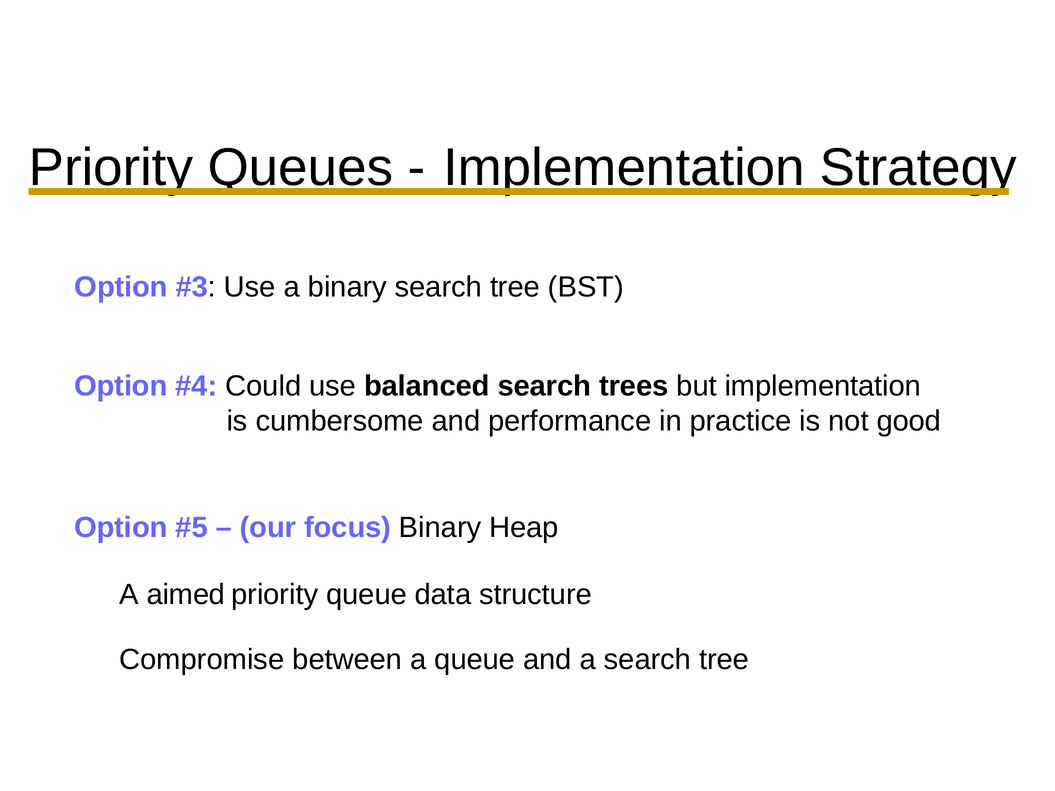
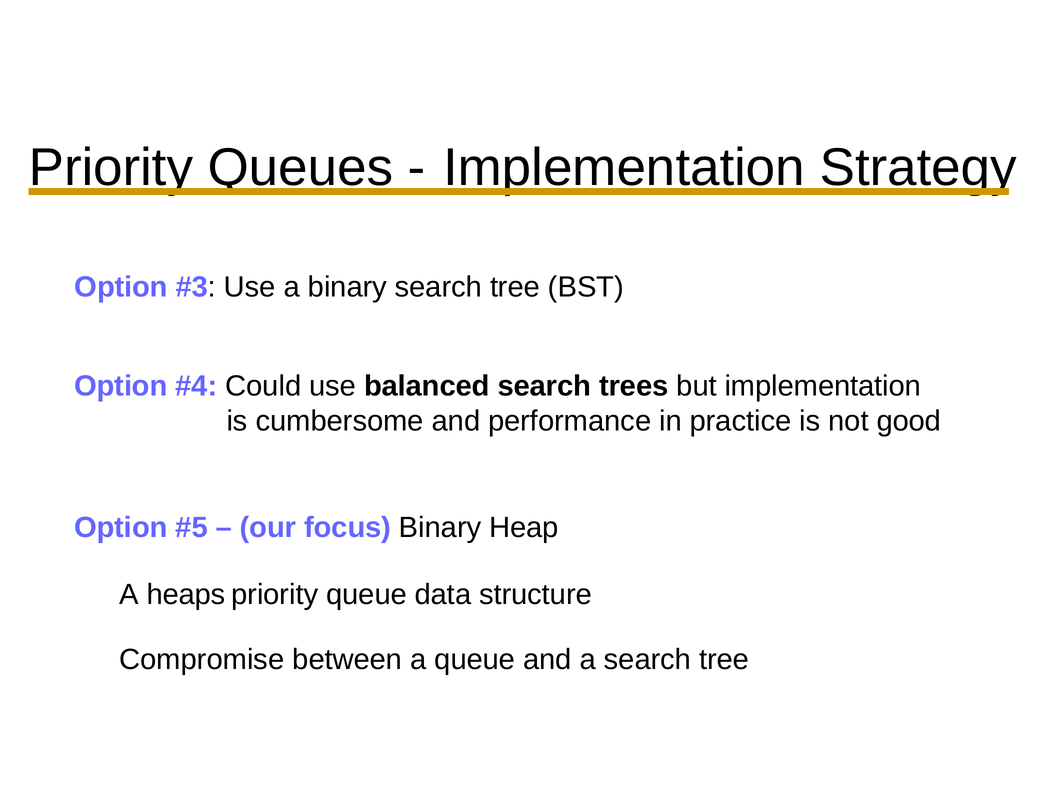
aimed: aimed -> heaps
